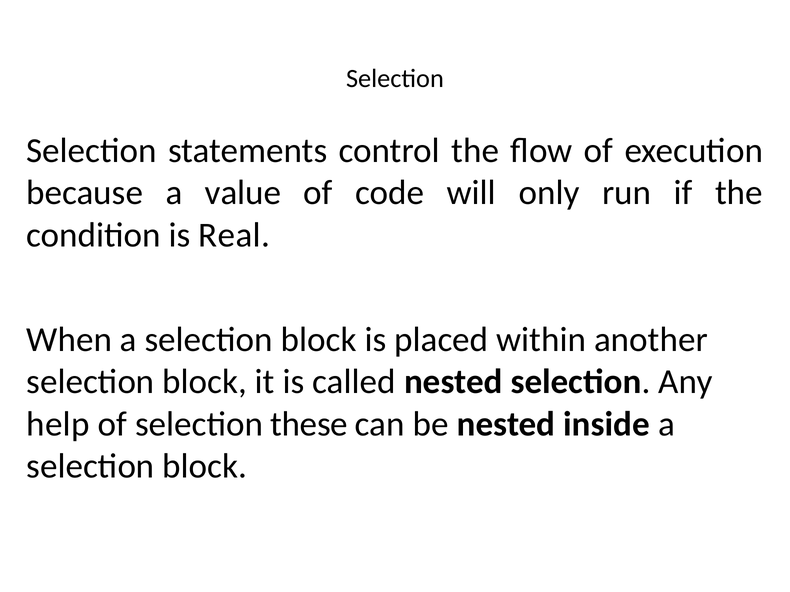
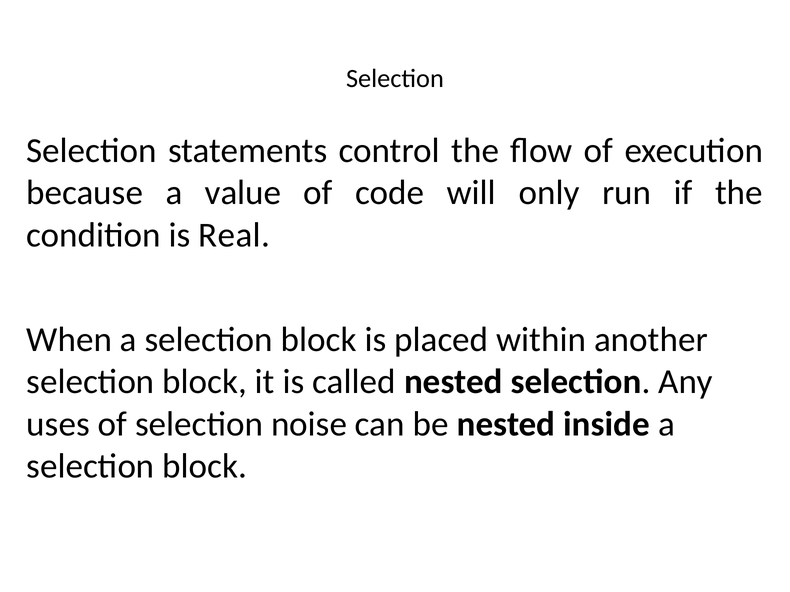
help: help -> uses
these: these -> noise
